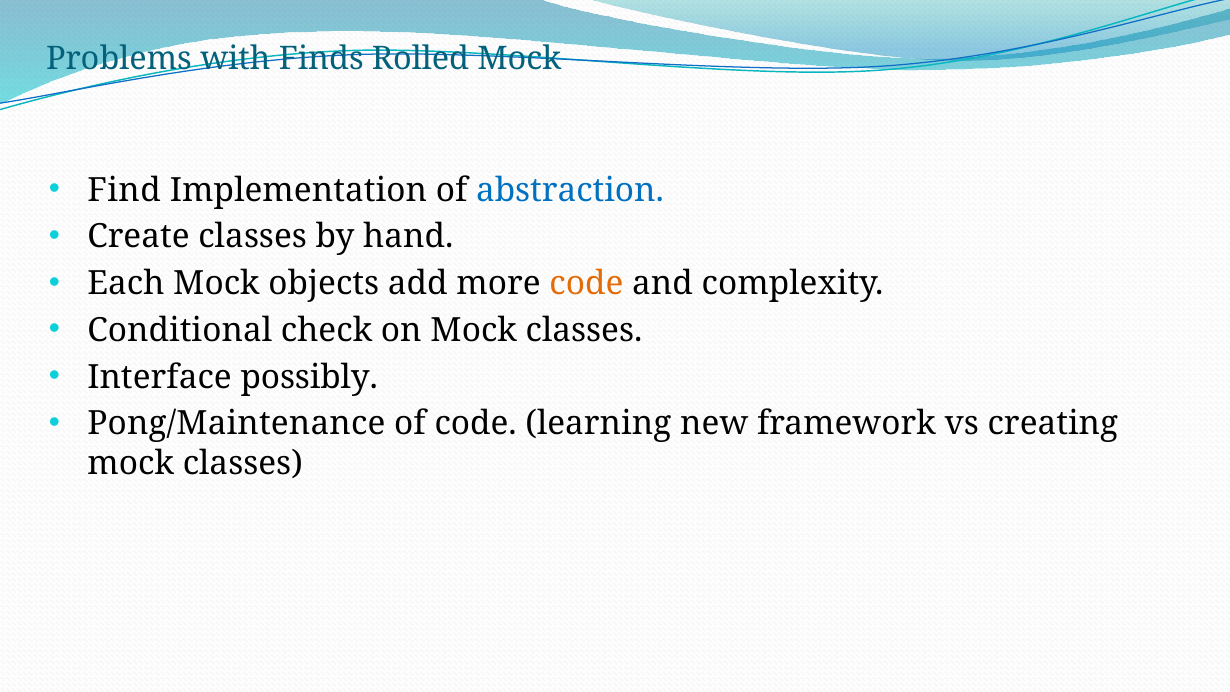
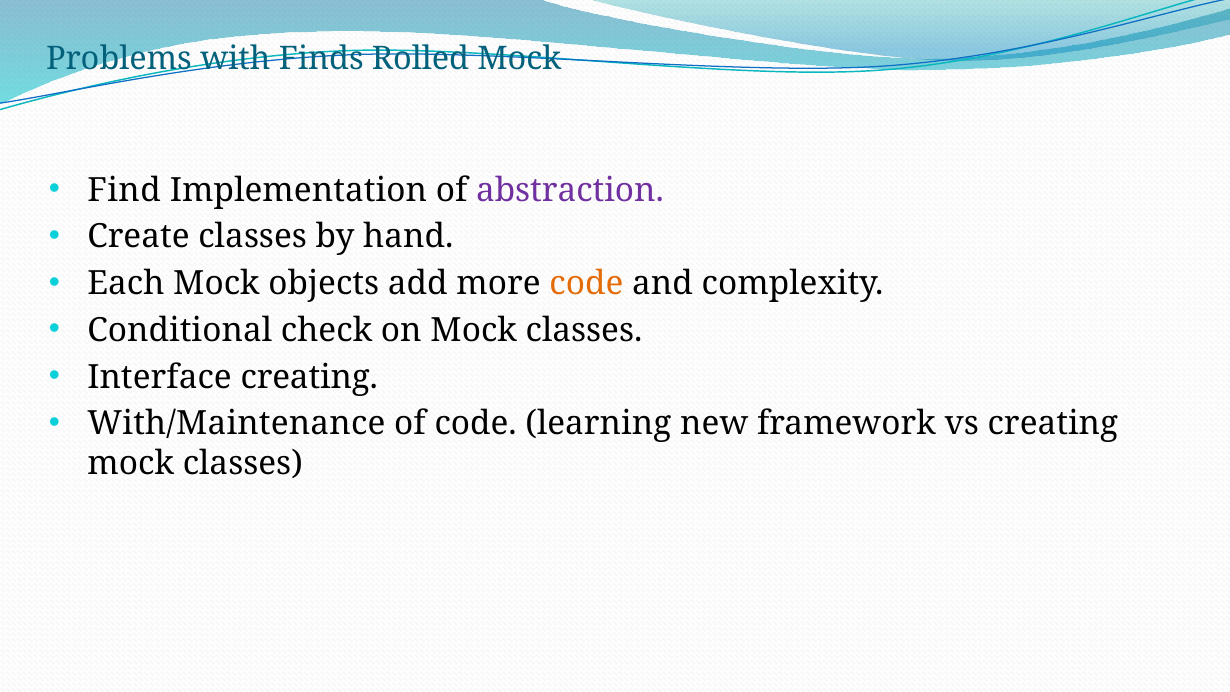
abstraction colour: blue -> purple
Interface possibly: possibly -> creating
Pong/Maintenance: Pong/Maintenance -> With/Maintenance
